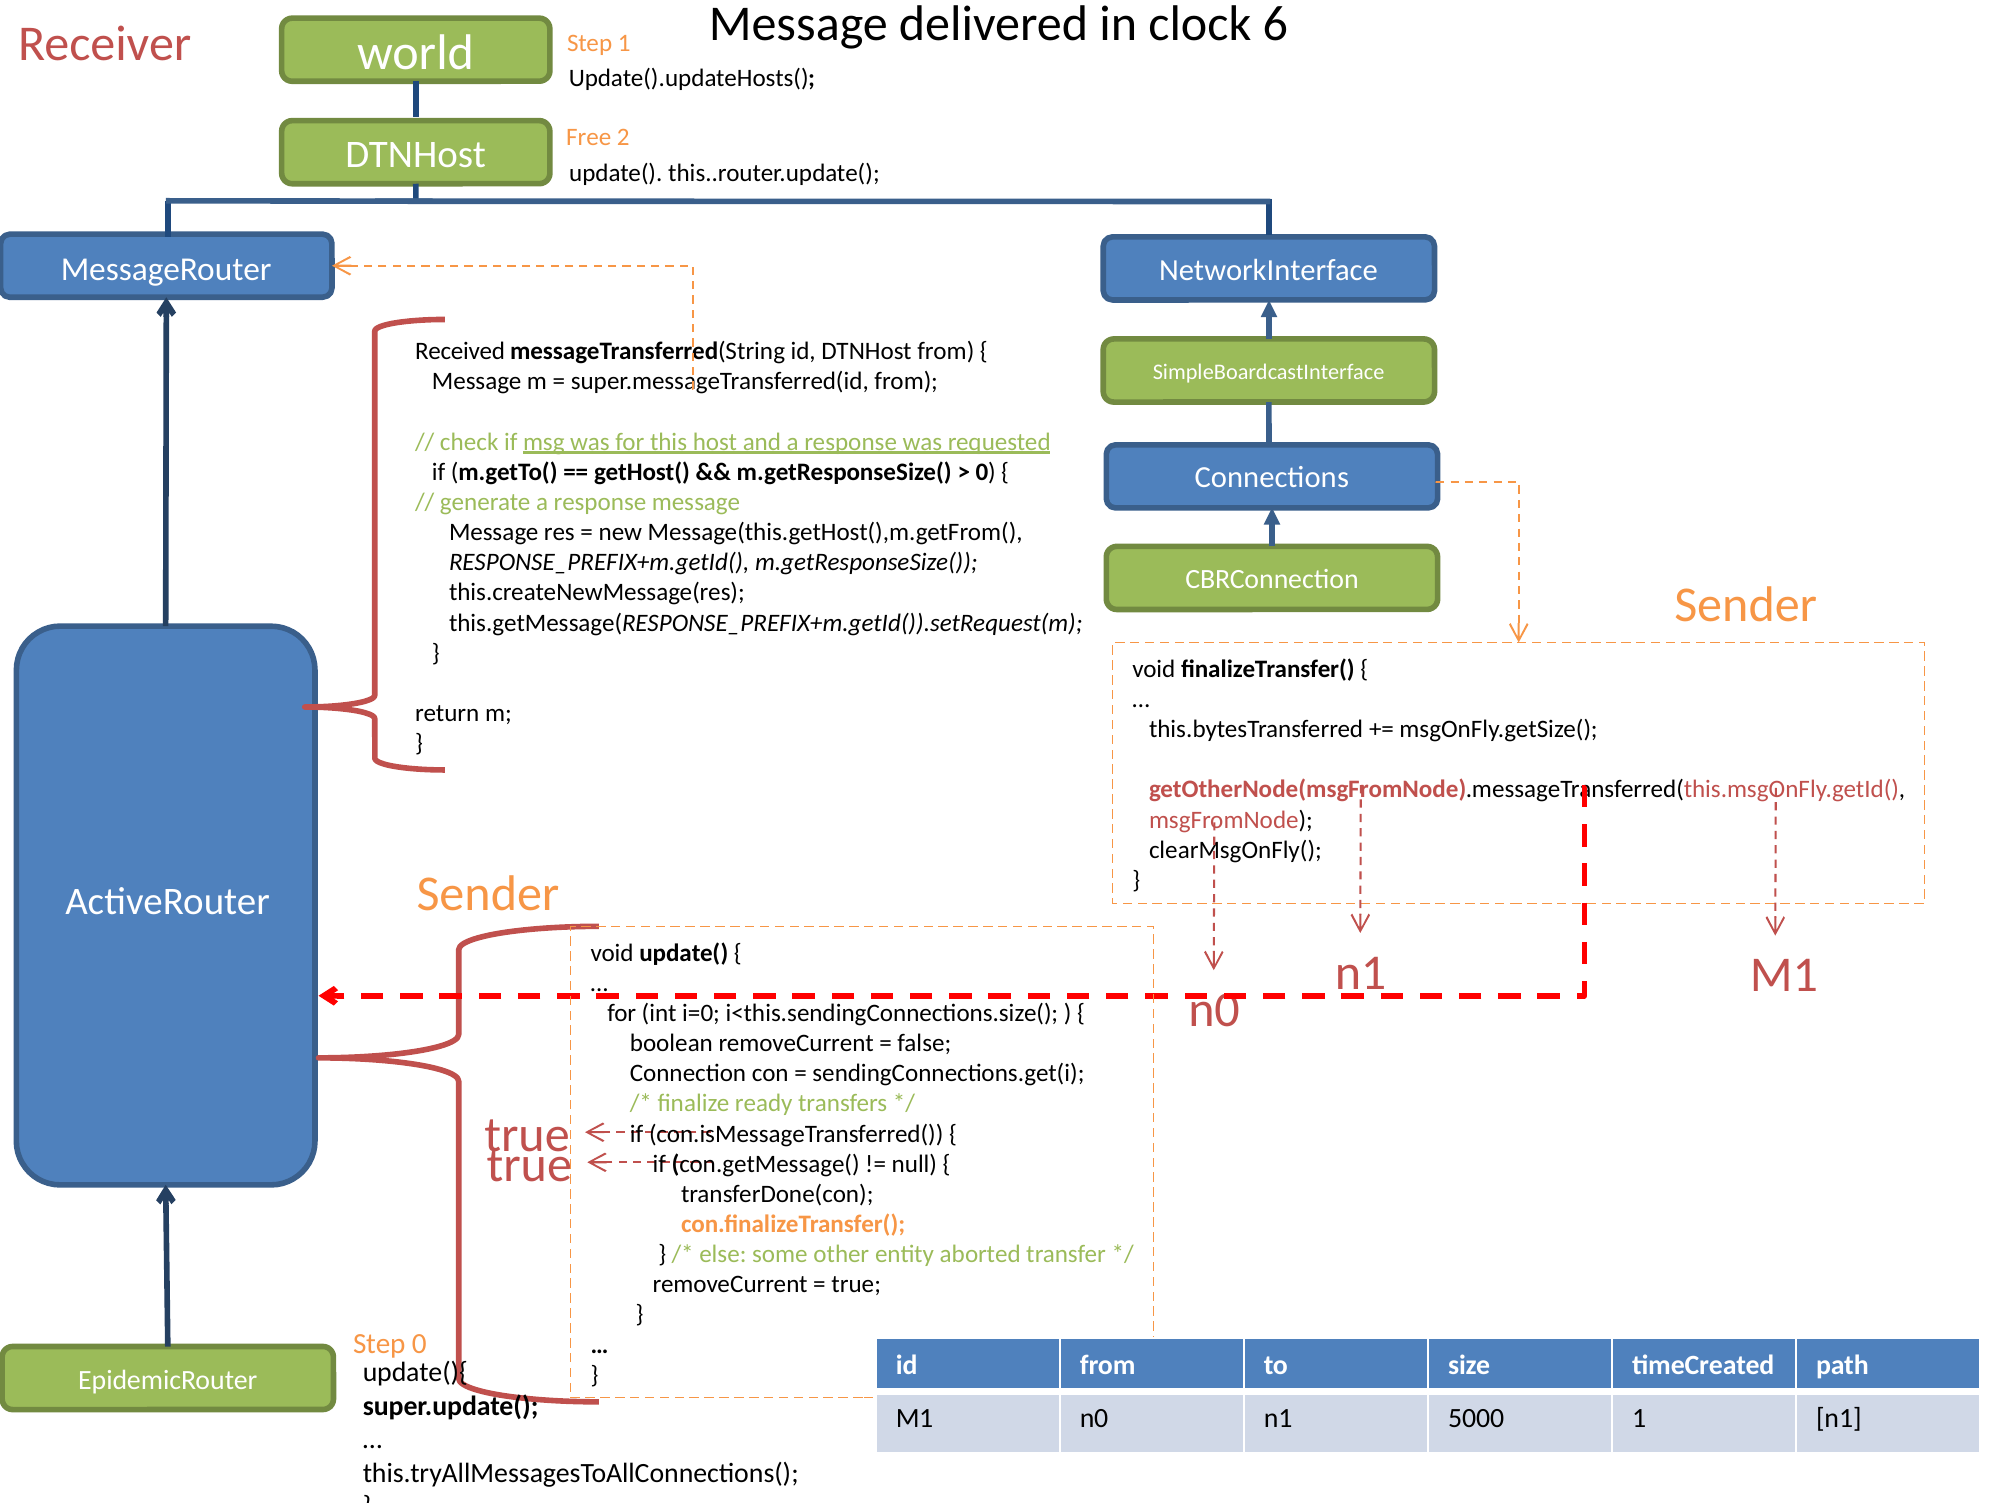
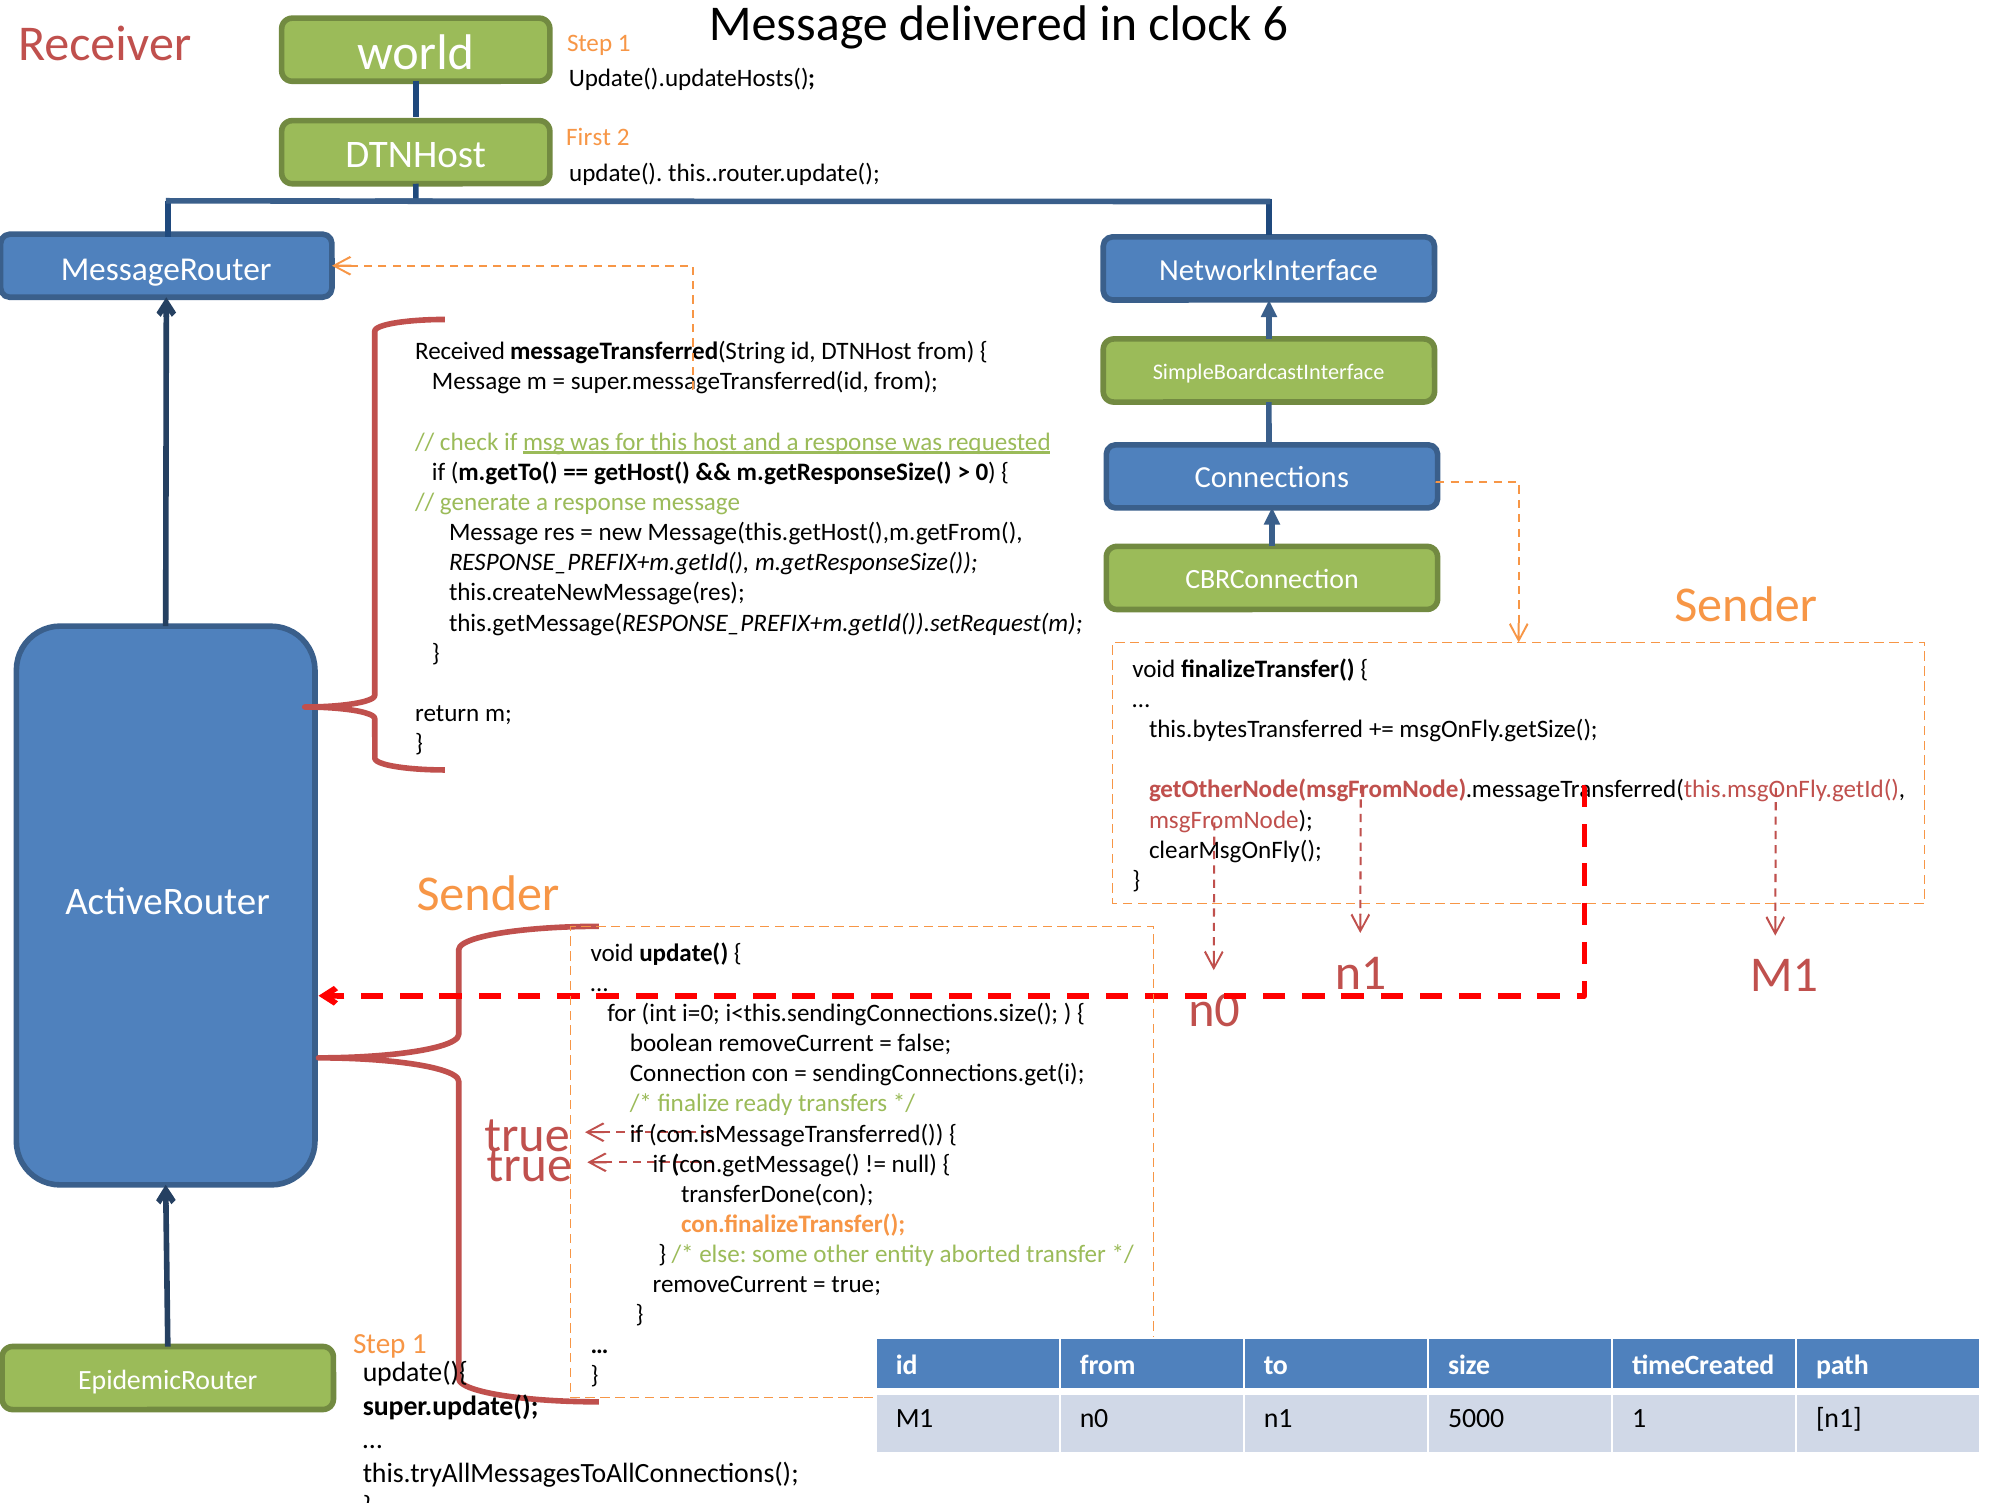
Free: Free -> First
0 at (419, 1344): 0 -> 1
